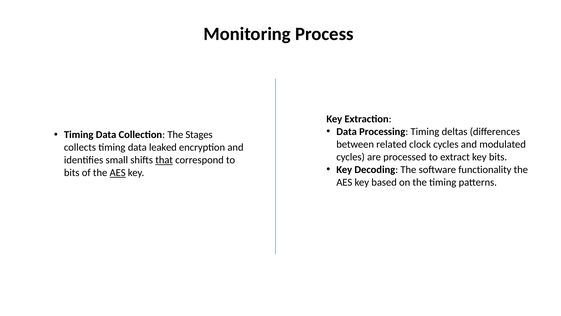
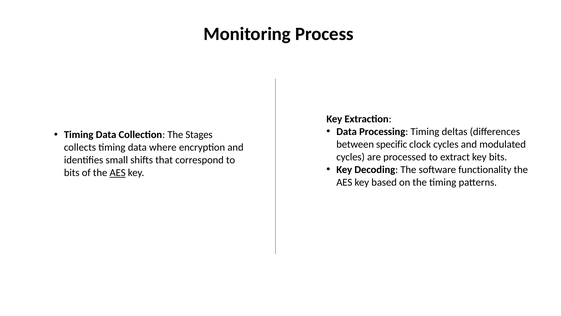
related: related -> specific
leaked: leaked -> where
that underline: present -> none
